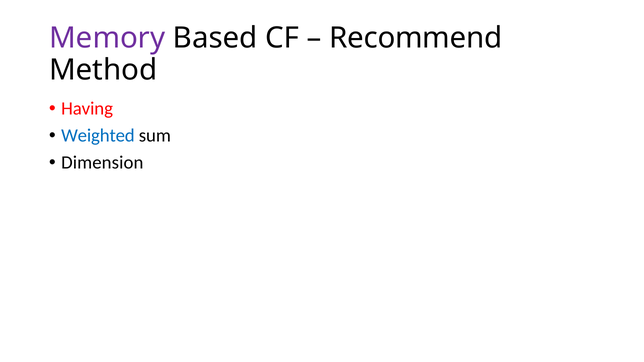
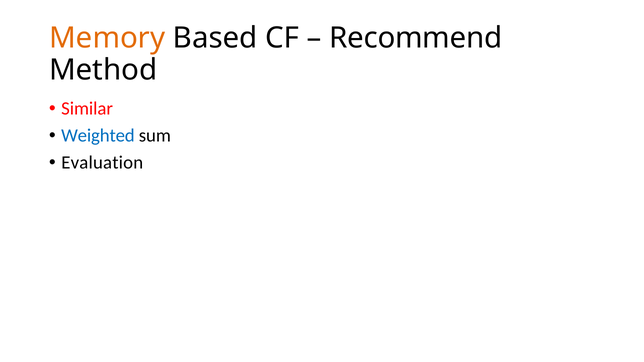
Memory colour: purple -> orange
Having: Having -> Similar
Dimension: Dimension -> Evaluation
